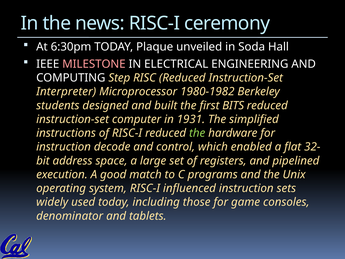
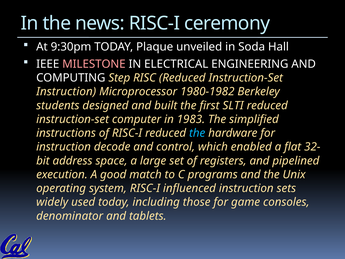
6:30pm: 6:30pm -> 9:30pm
Interpreter at (66, 92): Interpreter -> Instruction
BITS: BITS -> SLTI
1931: 1931 -> 1983
the at (197, 133) colour: light green -> light blue
